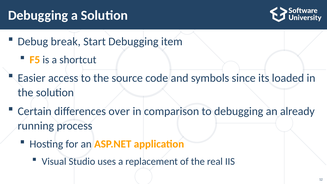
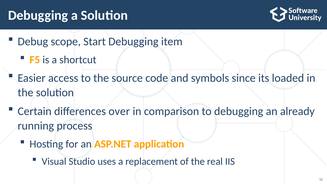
break: break -> scope
